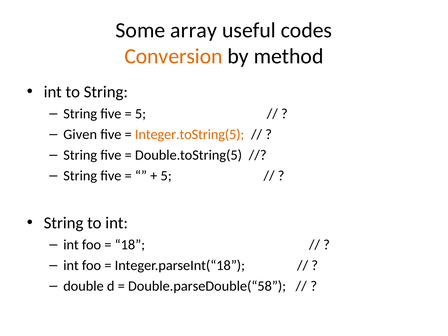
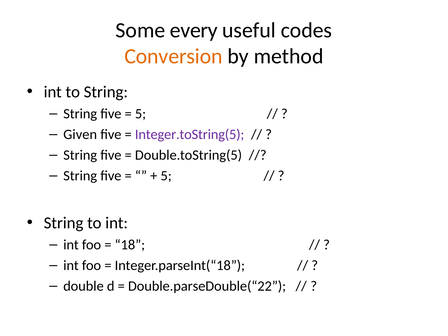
array: array -> every
Integer.toString(5 colour: orange -> purple
Double.parseDouble(“58: Double.parseDouble(“58 -> Double.parseDouble(“22
